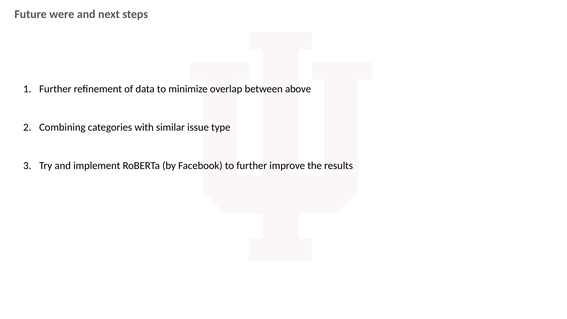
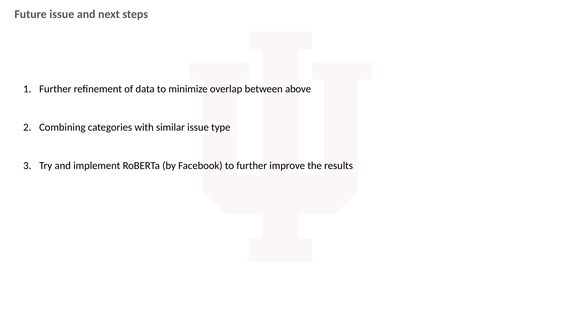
Future were: were -> issue
